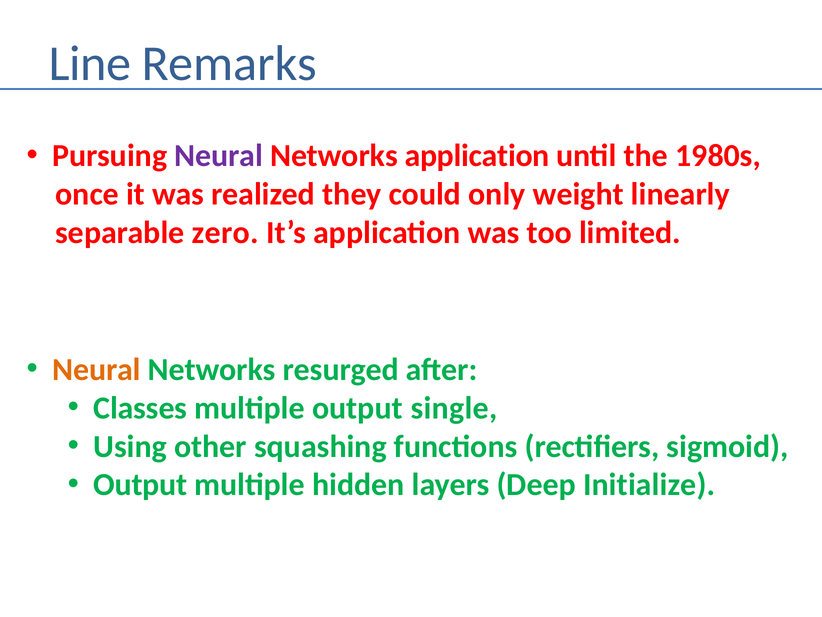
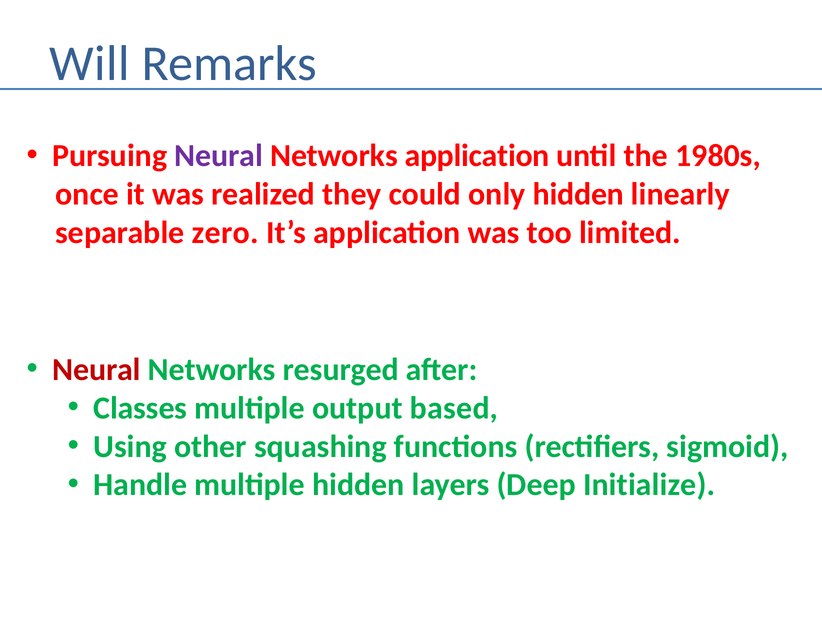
Line: Line -> Will
only weight: weight -> hidden
Neural at (97, 369) colour: orange -> red
single: single -> based
Output at (140, 485): Output -> Handle
